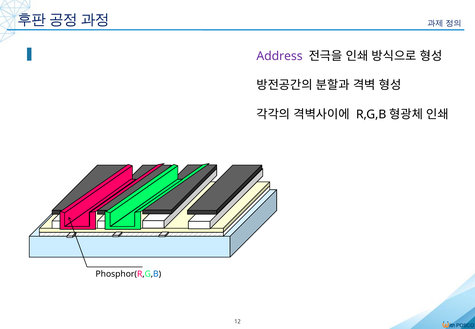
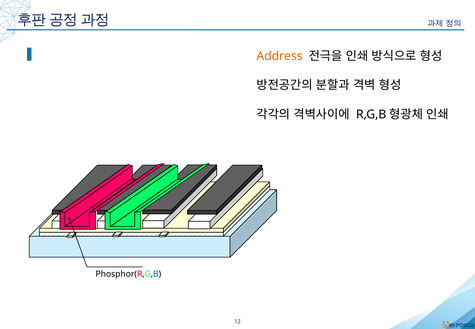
Address colour: purple -> orange
